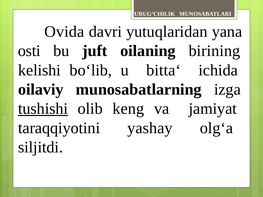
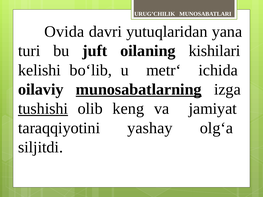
osti: osti -> turi
birining: birining -> kishilari
bitta‘: bitta‘ -> metr‘
munosabatlarning underline: none -> present
